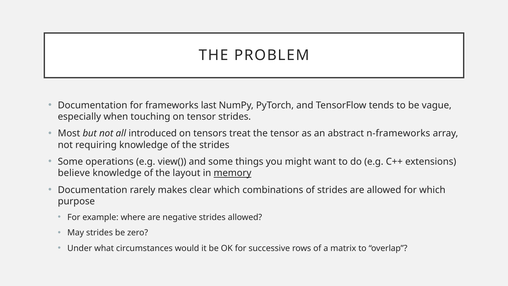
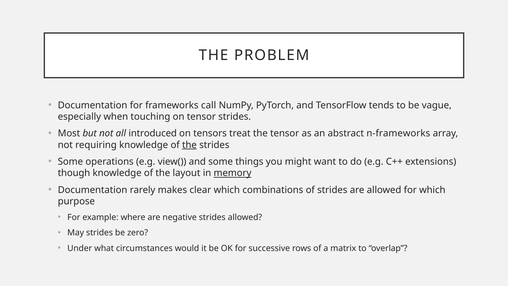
last: last -> call
the at (189, 145) underline: none -> present
believe: believe -> though
